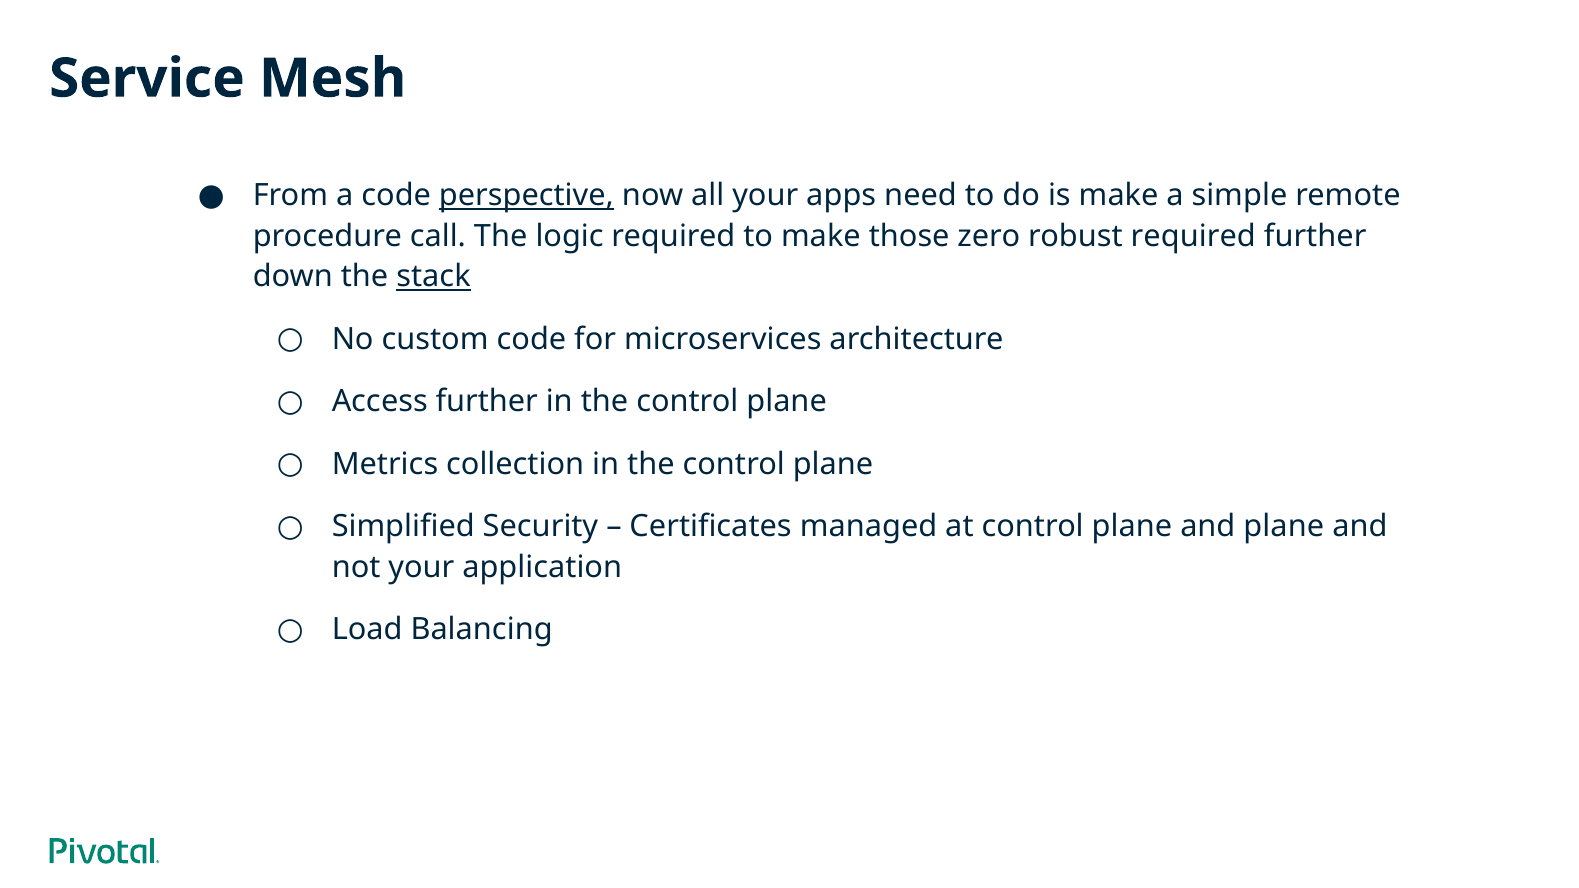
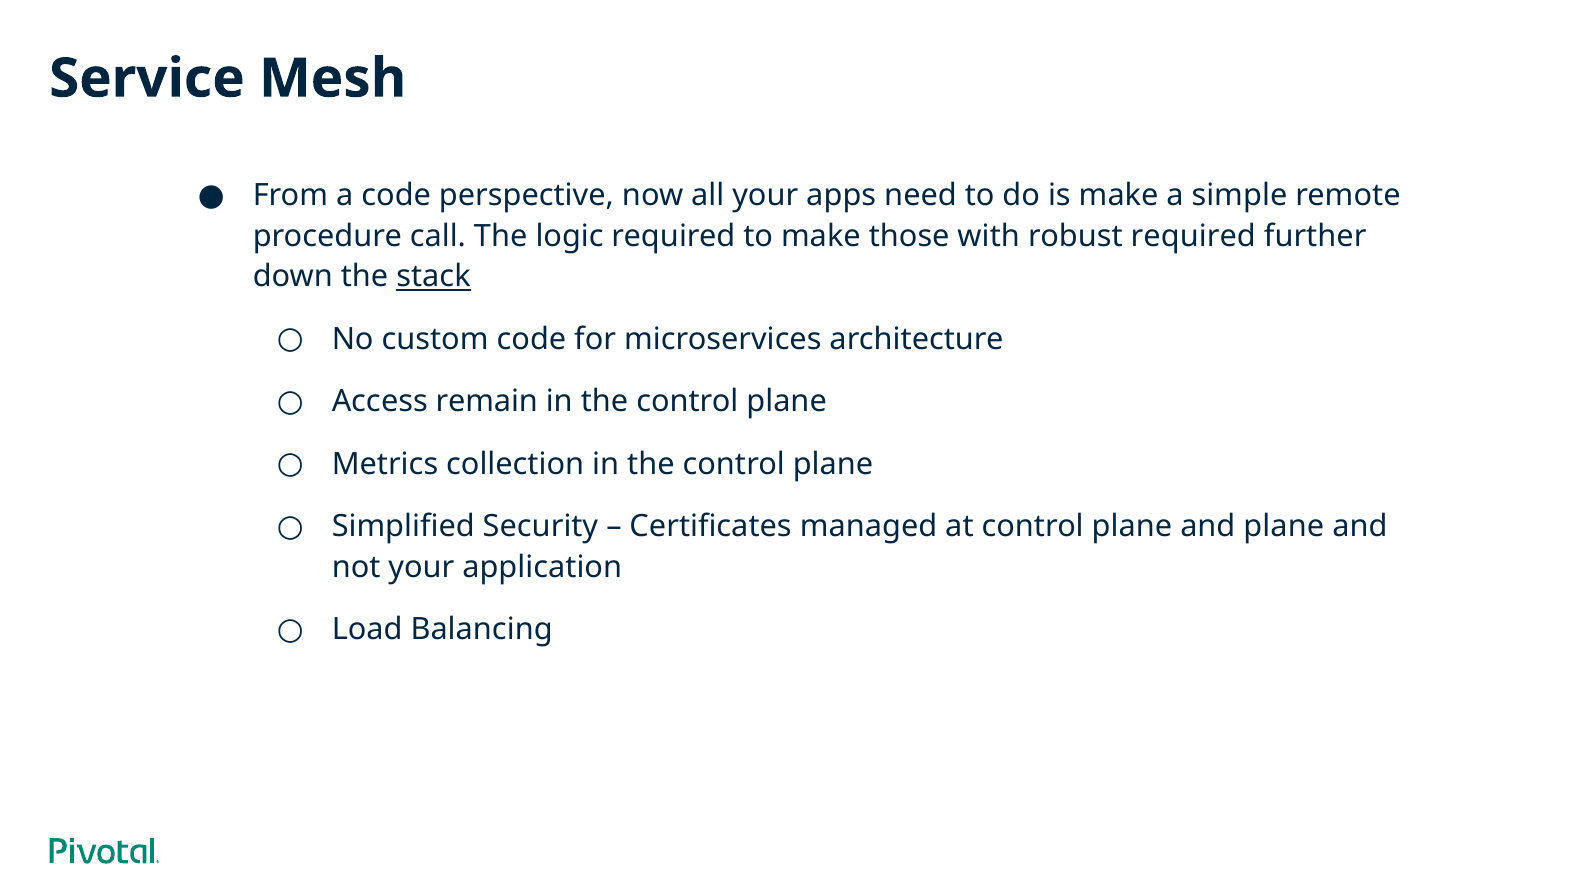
perspective underline: present -> none
zero: zero -> with
Access further: further -> remain
